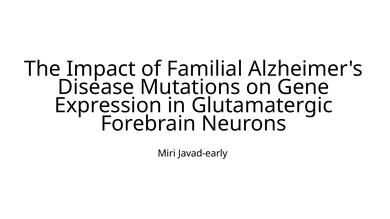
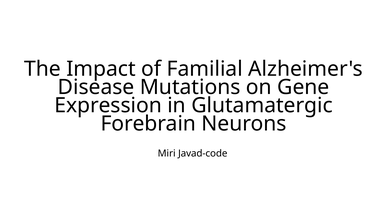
Javad-early: Javad-early -> Javad-code
